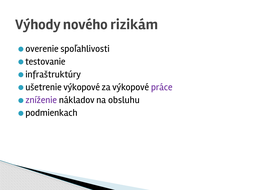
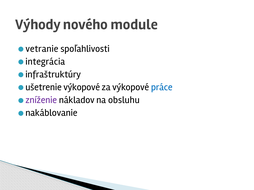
rizikám: rizikám -> module
overenie: overenie -> vetranie
testovanie: testovanie -> integrácia
práce colour: purple -> blue
podmienkach: podmienkach -> nakáblovanie
